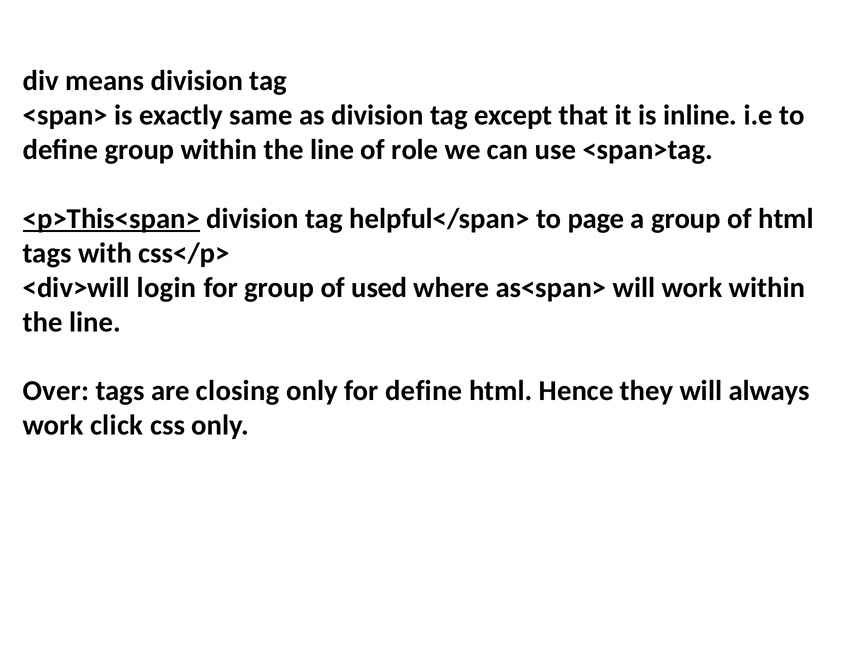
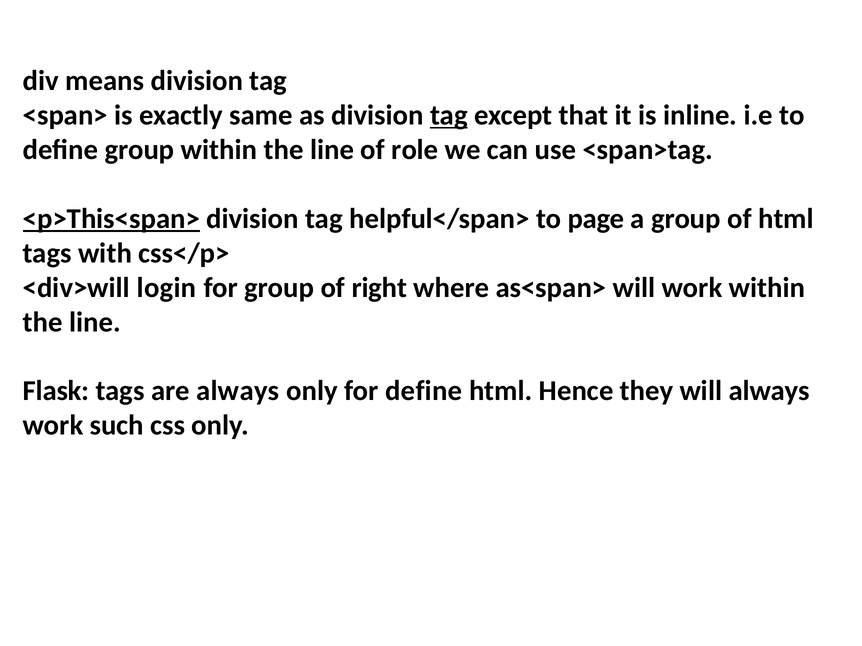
tag at (449, 115) underline: none -> present
used: used -> right
Over: Over -> Flask
are closing: closing -> always
click: click -> such
